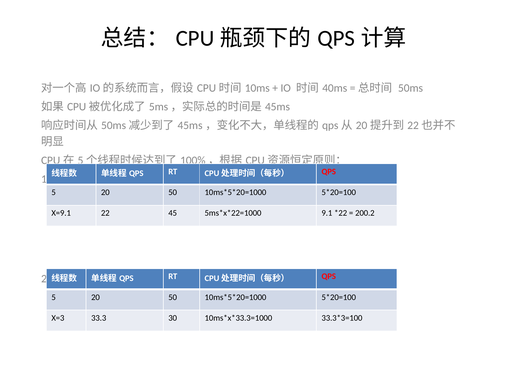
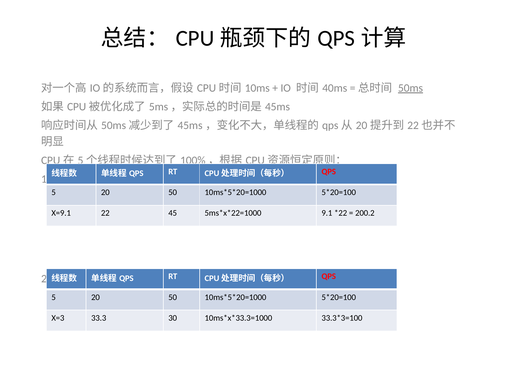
50ms underline: none -> present
